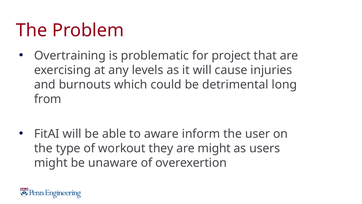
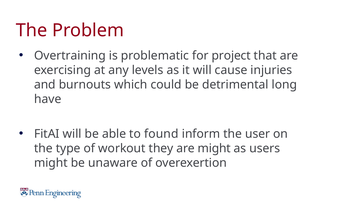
from: from -> have
aware: aware -> found
